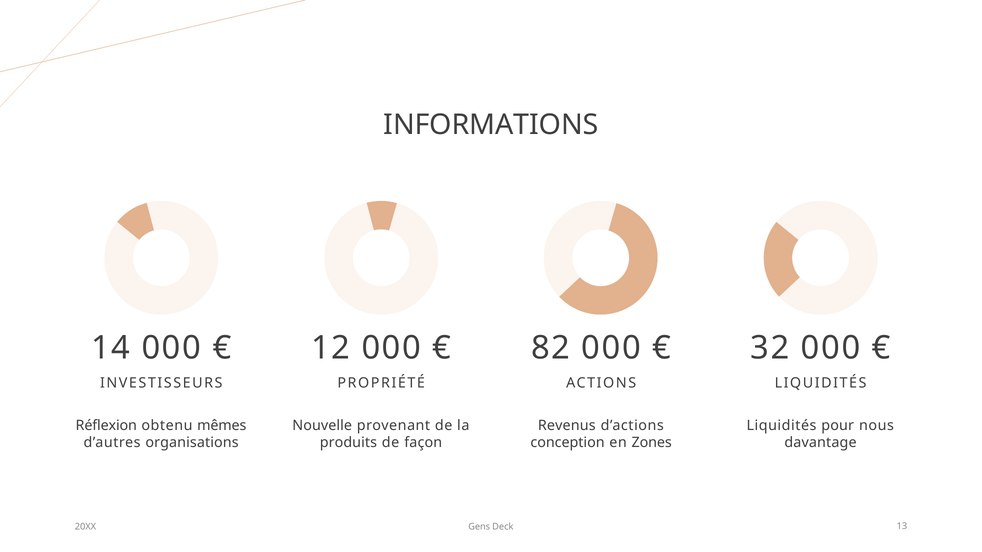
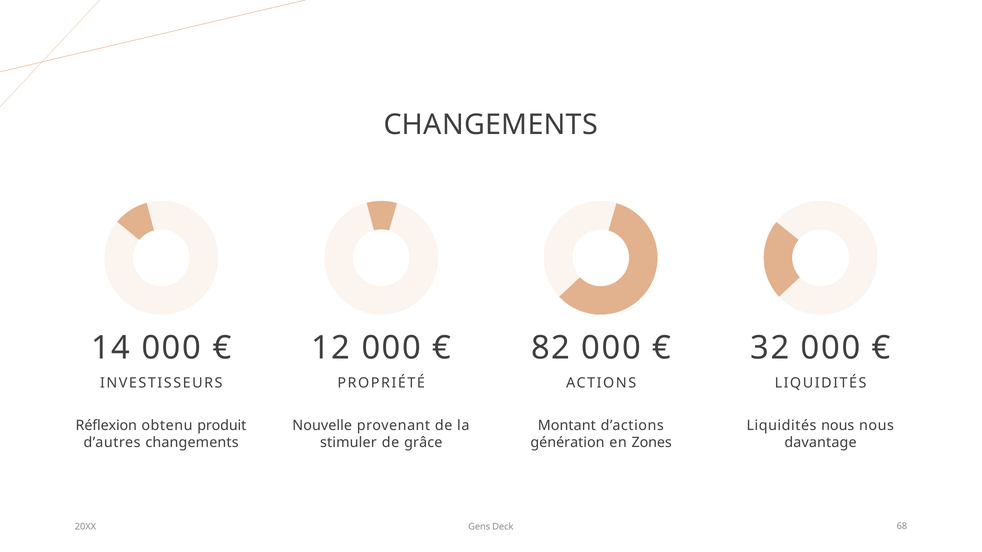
INFORMATIONS at (491, 125): INFORMATIONS -> CHANGEMENTS
mêmes: mêmes -> produit
Revenus: Revenus -> Montant
Liquidités pour: pour -> nous
d’autres organisations: organisations -> changements
produits: produits -> stimuler
façon: façon -> grâce
conception: conception -> génération
13: 13 -> 68
